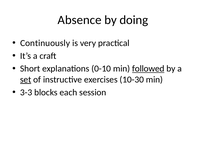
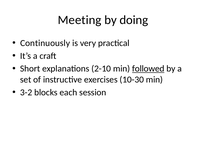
Absence: Absence -> Meeting
0-10: 0-10 -> 2-10
set underline: present -> none
3-3: 3-3 -> 3-2
